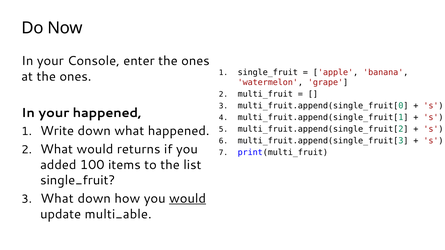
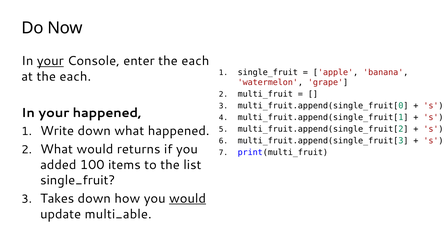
your at (50, 61) underline: none -> present
enter the ones: ones -> each
at the ones: ones -> each
What at (57, 199): What -> Takes
